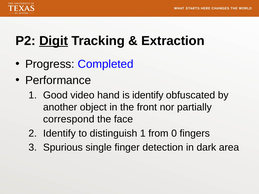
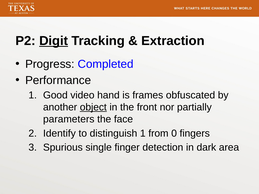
is identify: identify -> frames
object underline: none -> present
correspond: correspond -> parameters
